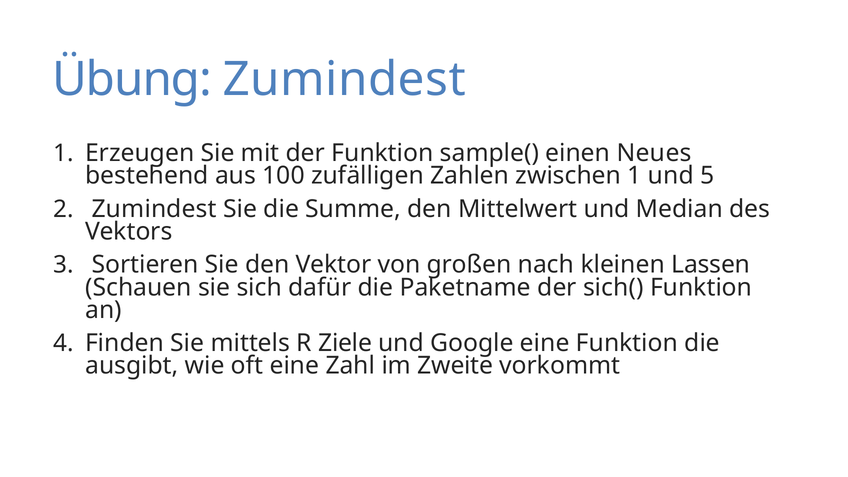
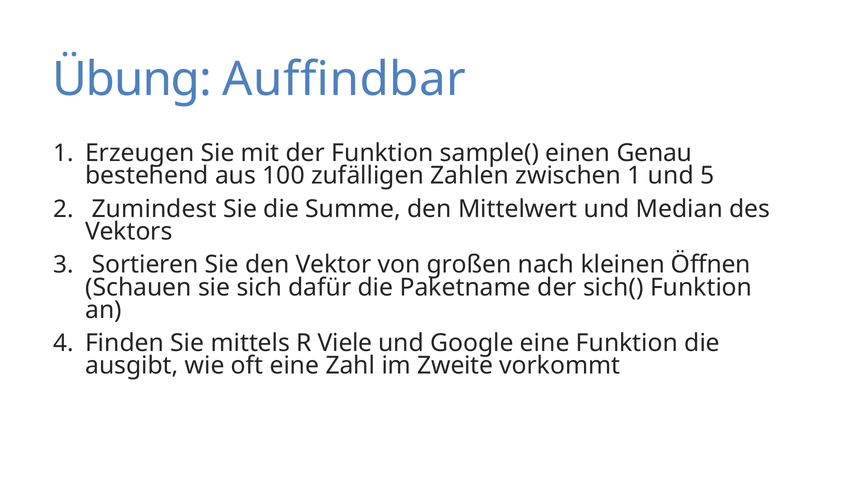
Übung Zumindest: Zumindest -> Auffindbar
Neues: Neues -> Genau
Lassen: Lassen -> Öffnen
Ziele: Ziele -> Viele
